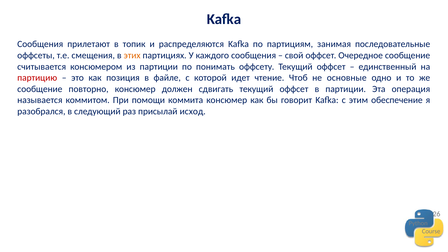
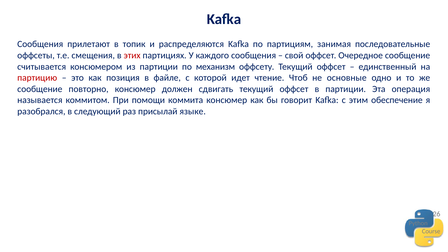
этих colour: orange -> red
понимать: понимать -> механизм
исход: исход -> языке
